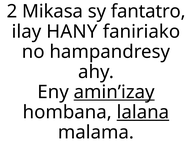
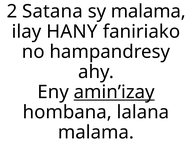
Mikasa: Mikasa -> Satana
sy fantatro: fantatro -> malama
lalana underline: present -> none
